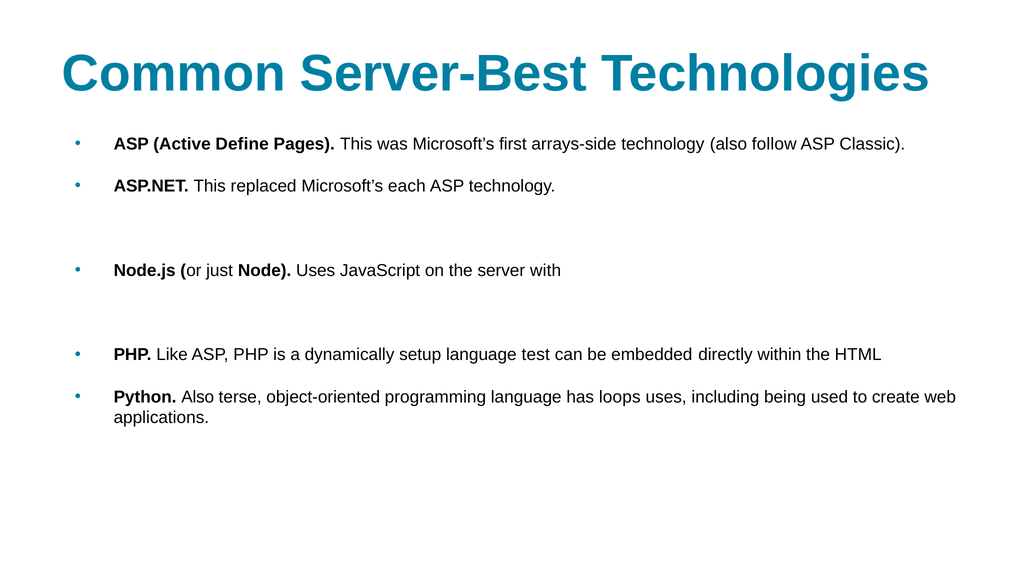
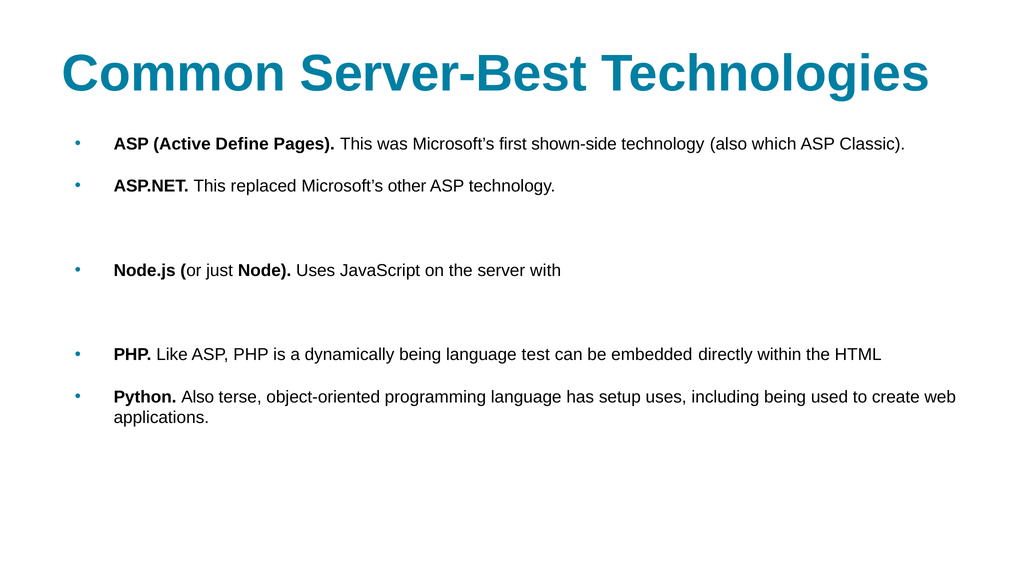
arrays-side: arrays-side -> shown-side
follow: follow -> which
each: each -> other
dynamically setup: setup -> being
loops: loops -> setup
